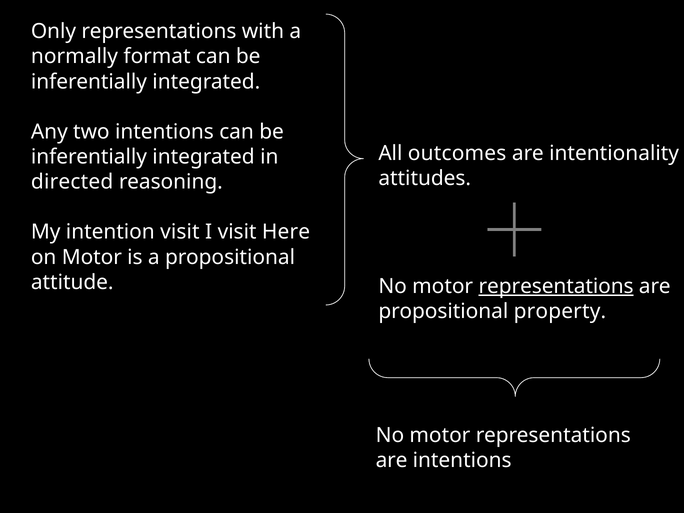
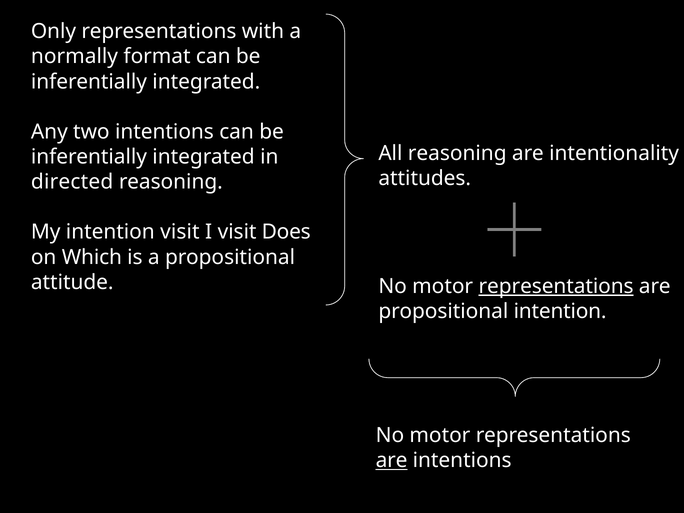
All outcomes: outcomes -> reasoning
Here: Here -> Does
on Motor: Motor -> Which
propositional property: property -> intention
are at (392, 461) underline: none -> present
